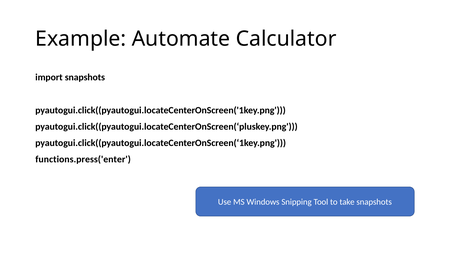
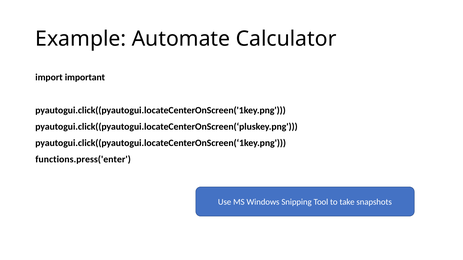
import snapshots: snapshots -> important
